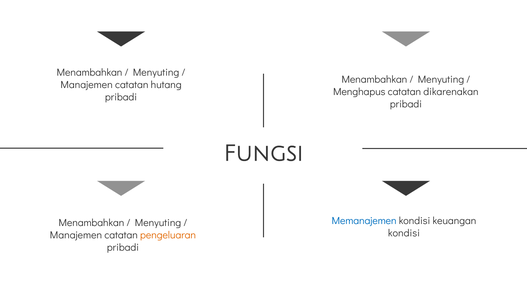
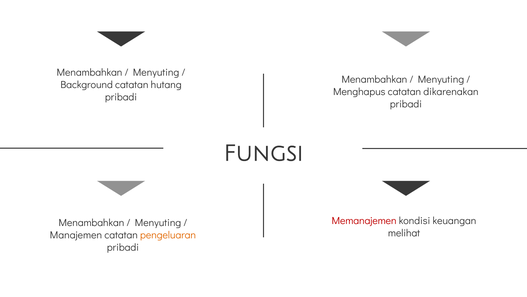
Manajemen at (87, 85): Manajemen -> Background
Memanajemen colour: blue -> red
kondisi at (404, 233): kondisi -> melihat
